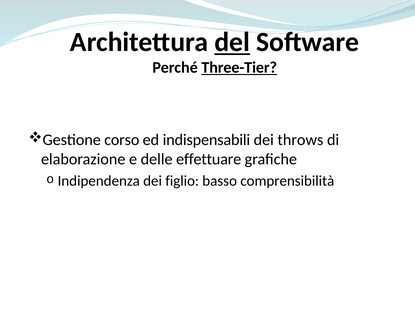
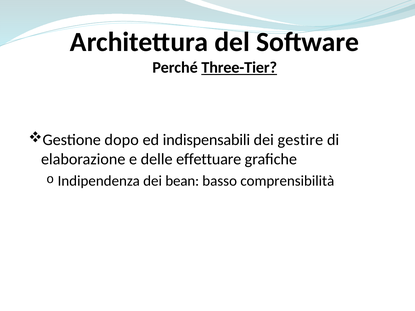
del underline: present -> none
corso: corso -> dopo
throws: throws -> gestire
figlio: figlio -> bean
